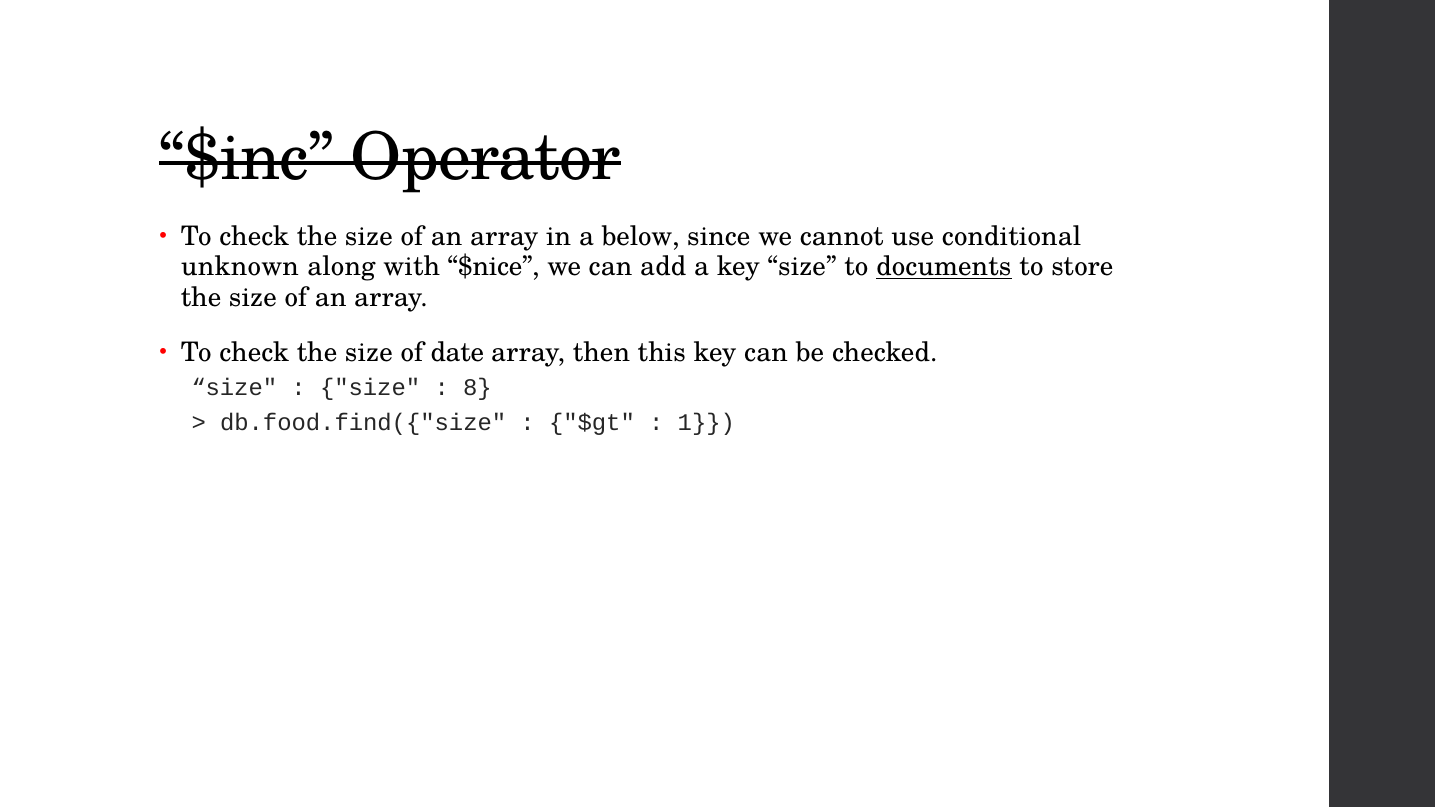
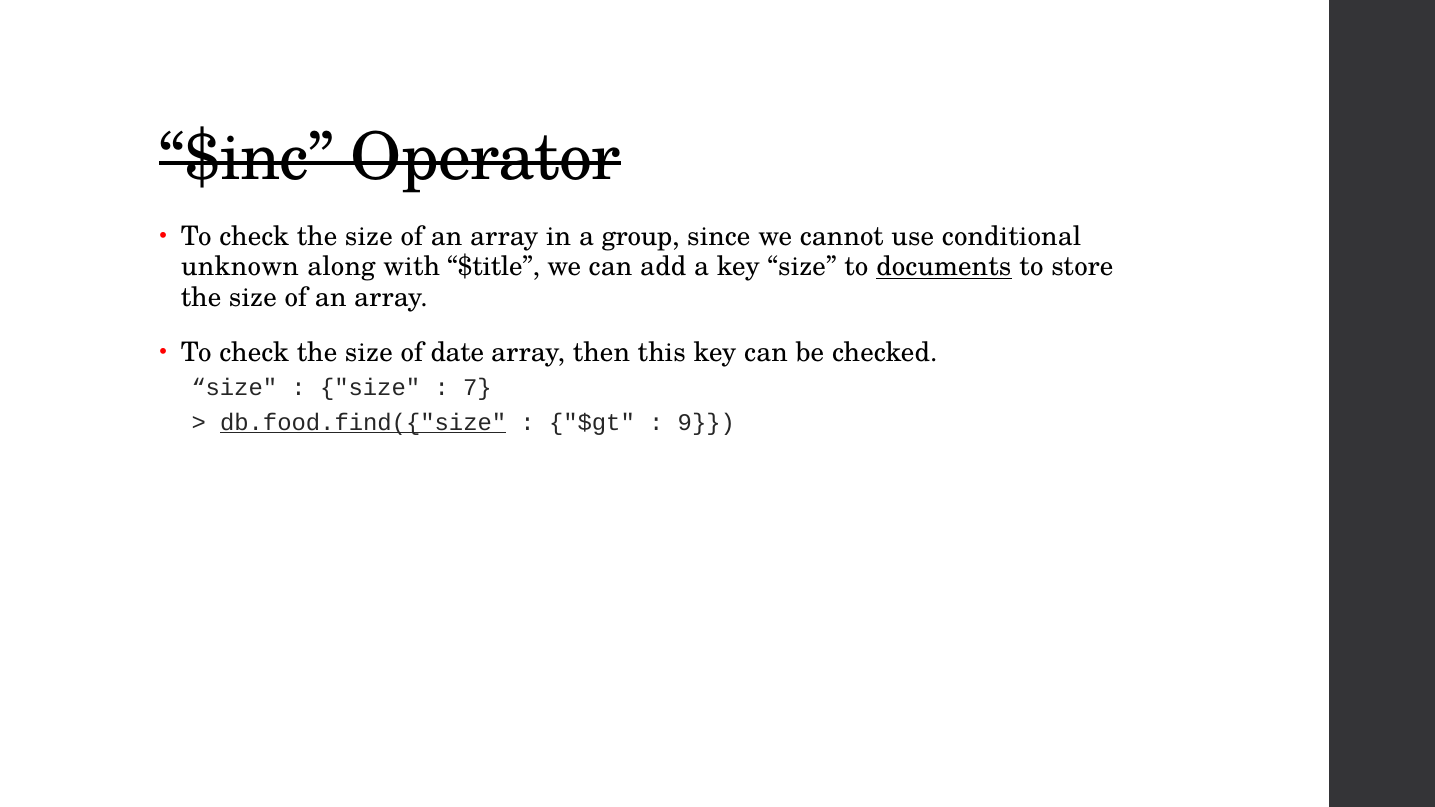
below: below -> group
$nice: $nice -> $title
8: 8 -> 7
db.food.find({"size underline: none -> present
1: 1 -> 9
